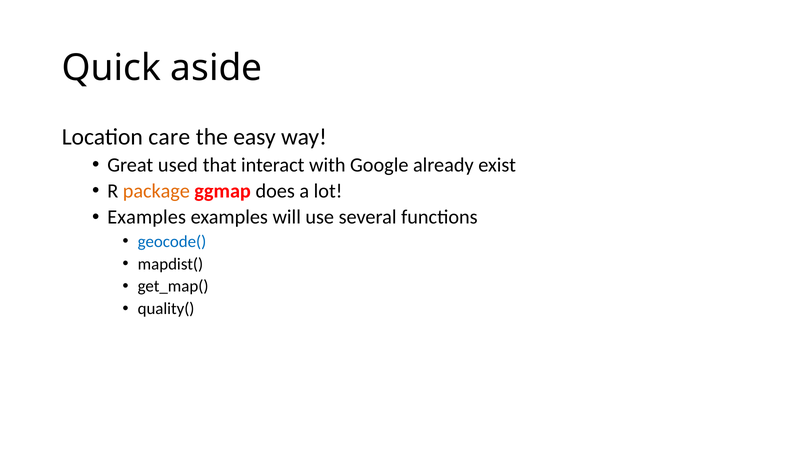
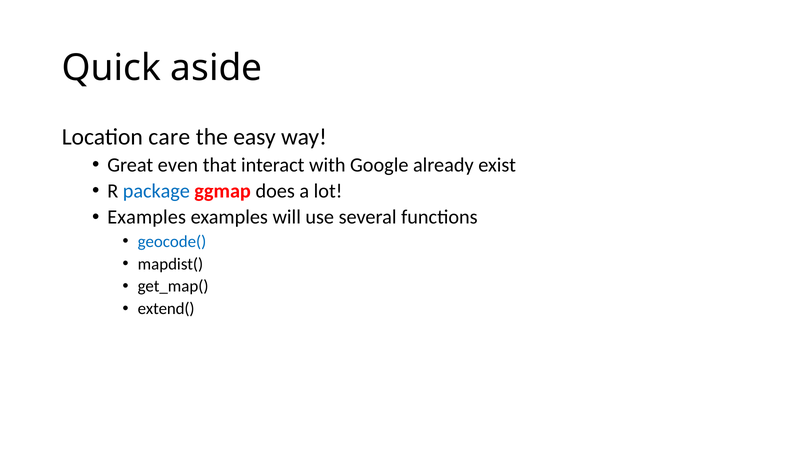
used: used -> even
package colour: orange -> blue
quality(: quality( -> extend(
